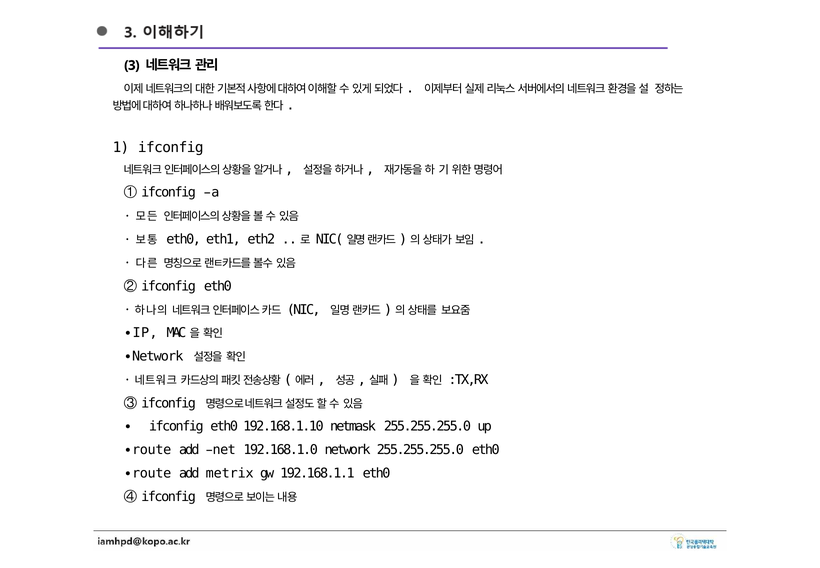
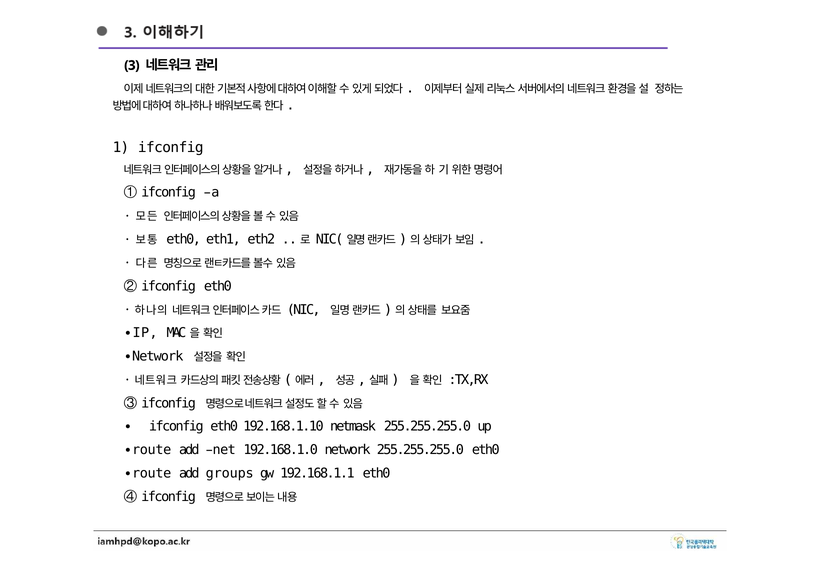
metrix: metrix -> groups
